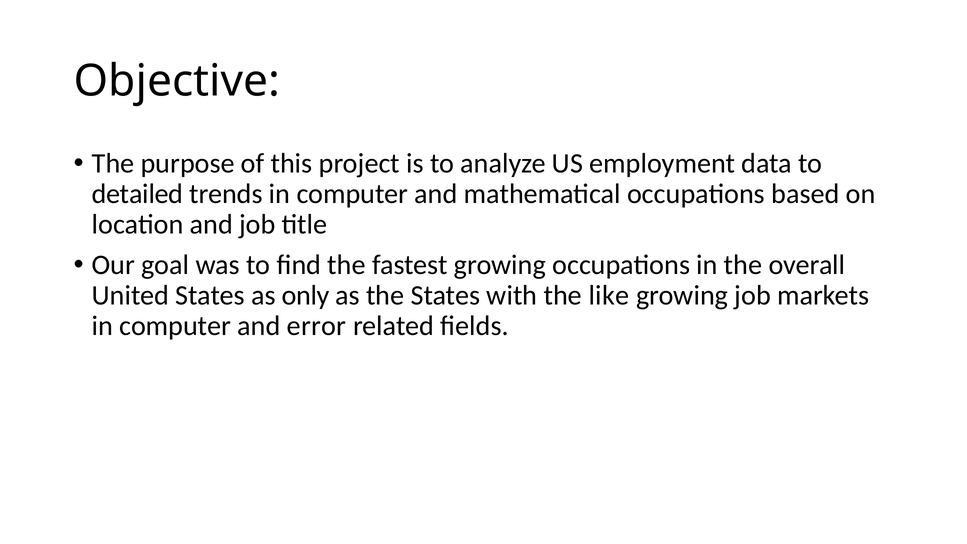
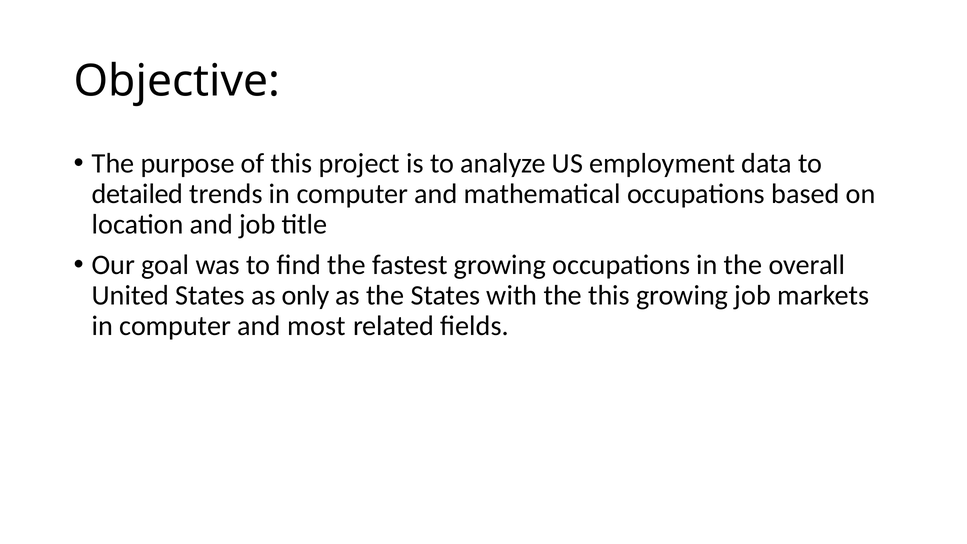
the like: like -> this
error: error -> most
